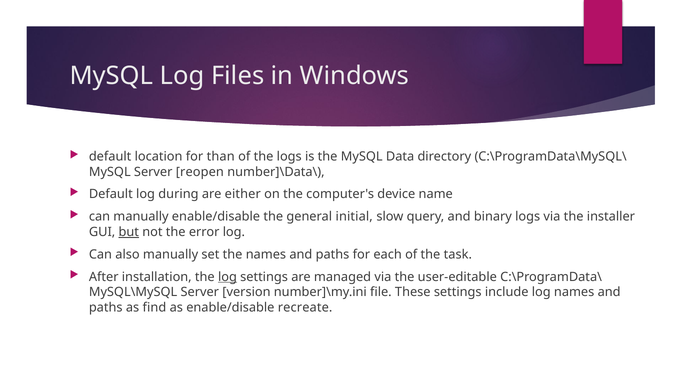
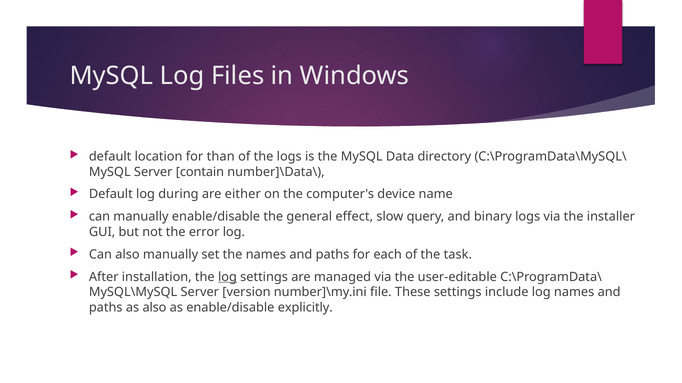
reopen: reopen -> contain
initial: initial -> effect
but underline: present -> none
as find: find -> also
recreate: recreate -> explicitly
